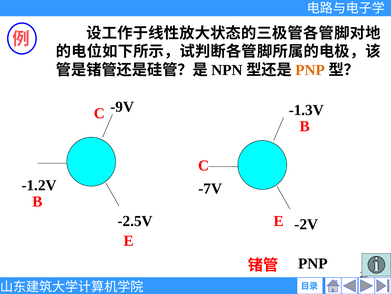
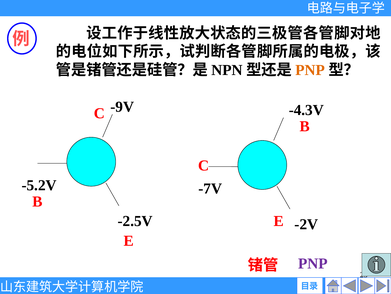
-1.3V: -1.3V -> -4.3V
-1.2V: -1.2V -> -5.2V
PNP at (313, 263) colour: black -> purple
